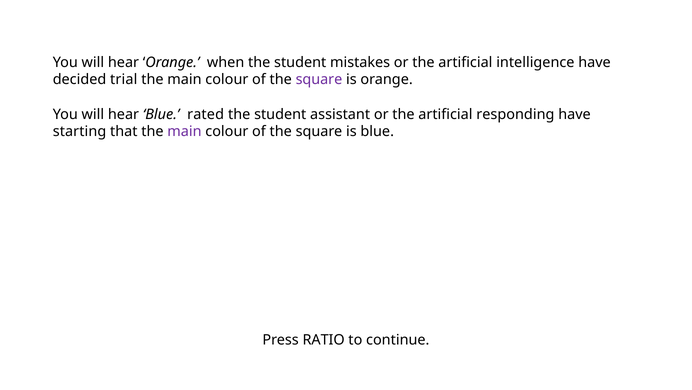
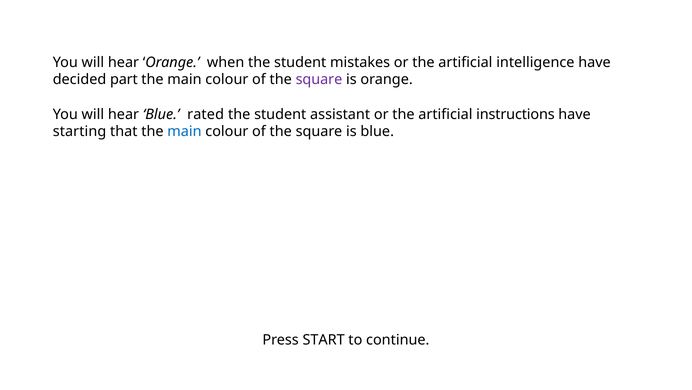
trial: trial -> part
responding: responding -> instructions
main at (184, 131) colour: purple -> blue
RATIO: RATIO -> START
